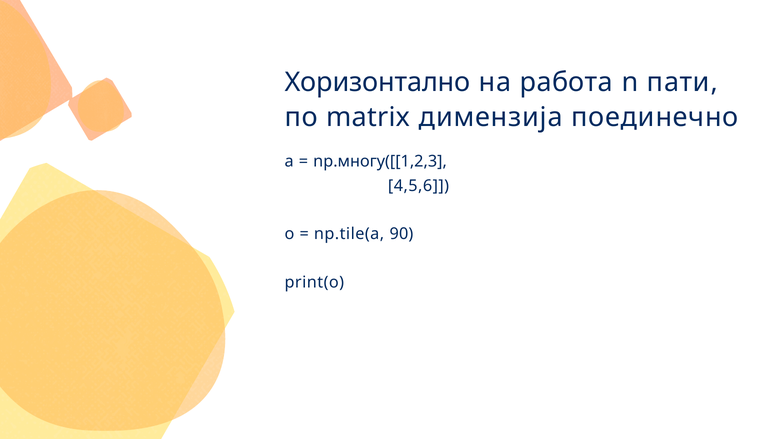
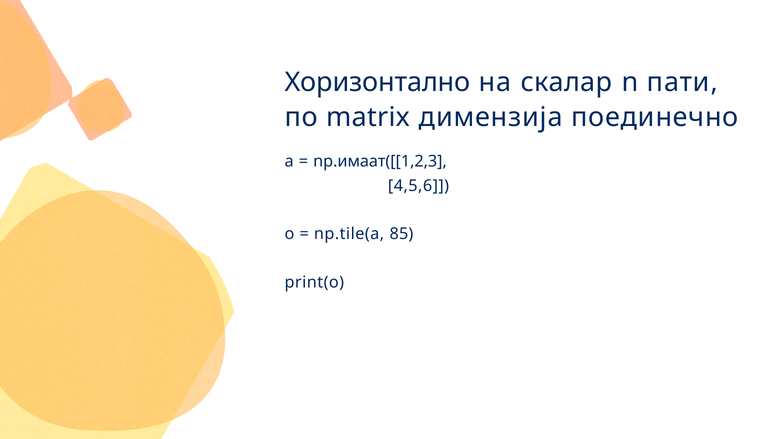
работа: работа -> скалар
np.многу([[1,2,3: np.многу([[1,2,3 -> np.имаат([[1,2,3
90: 90 -> 85
